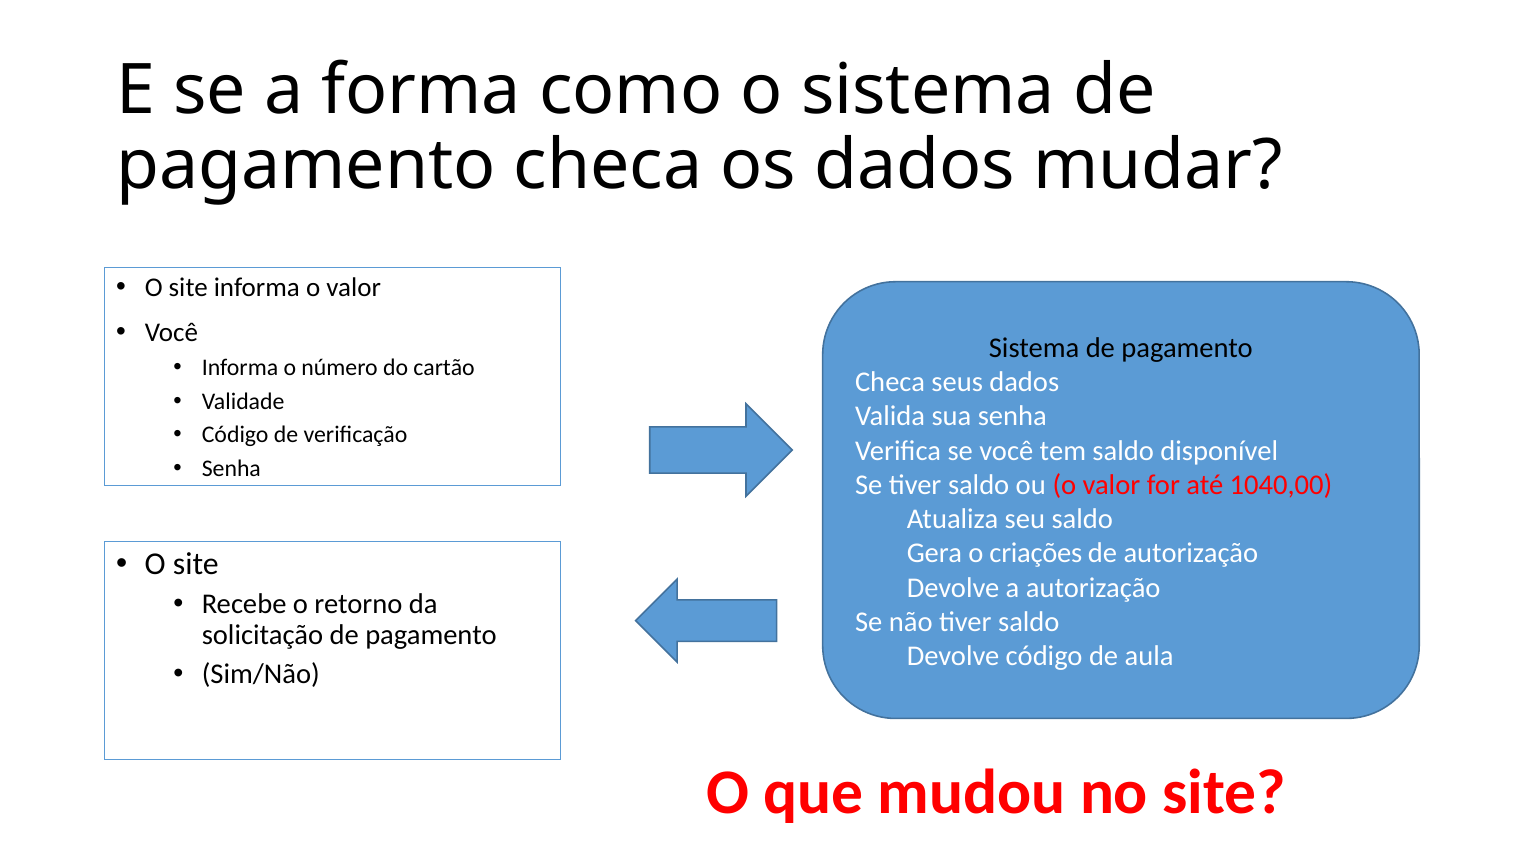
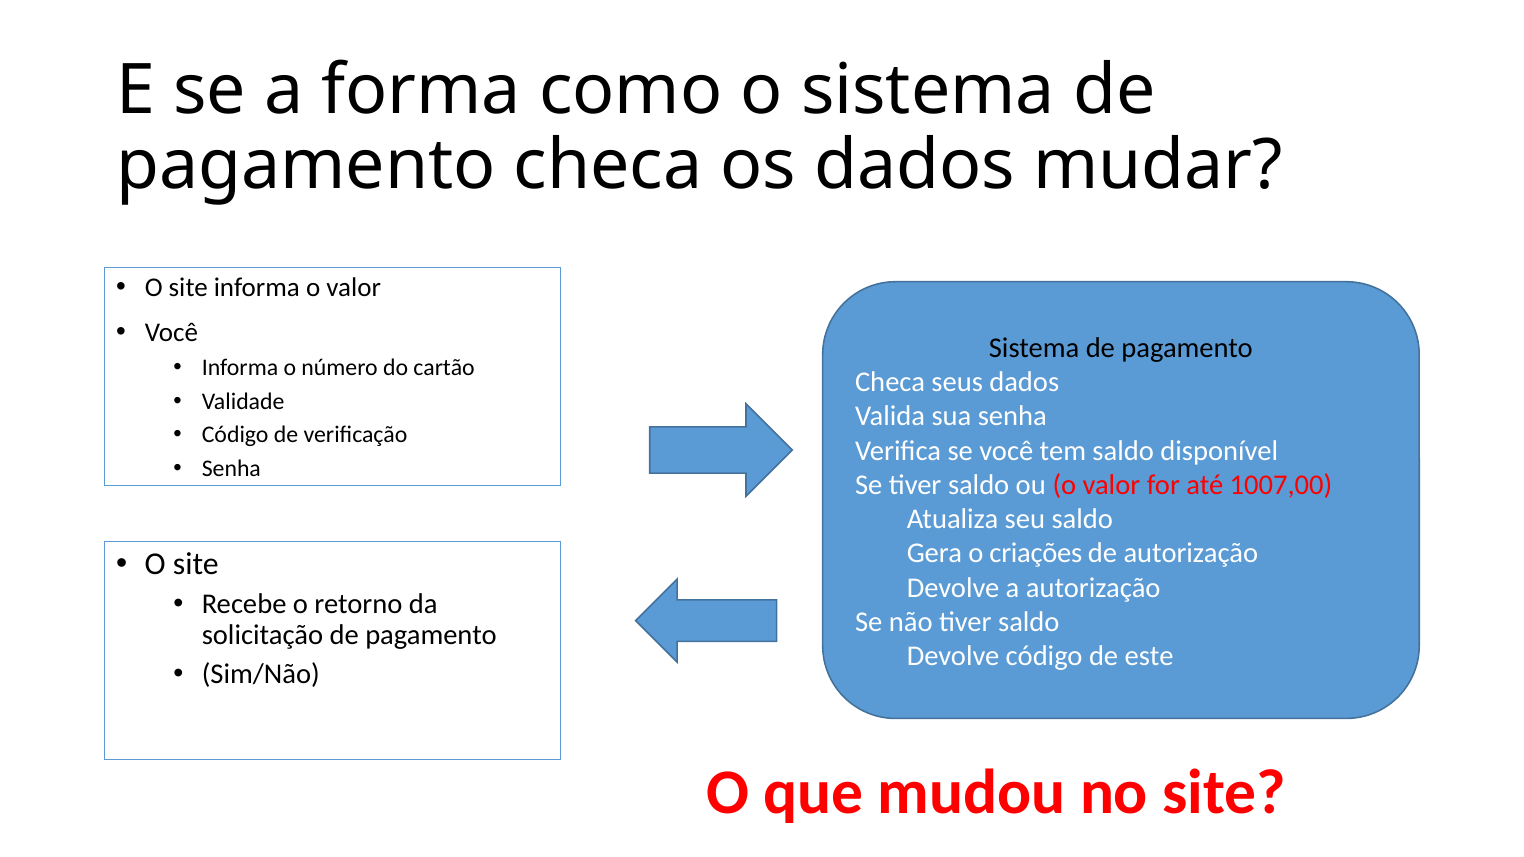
1040,00: 1040,00 -> 1007,00
aula: aula -> este
